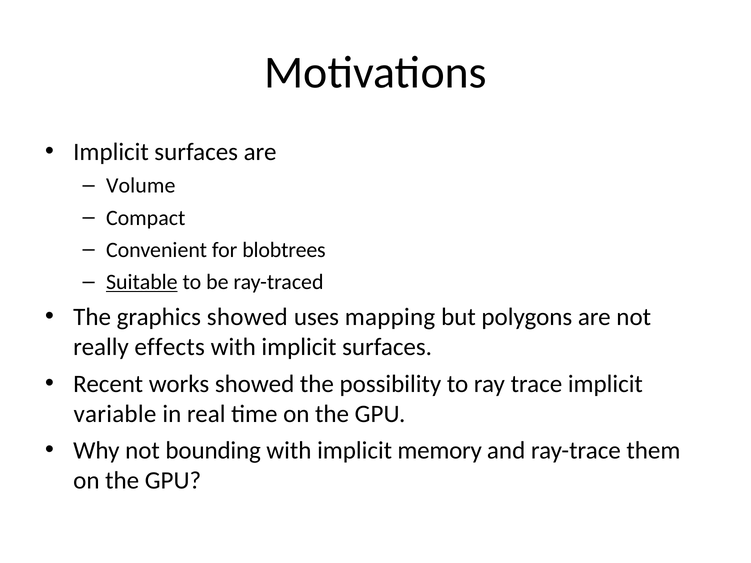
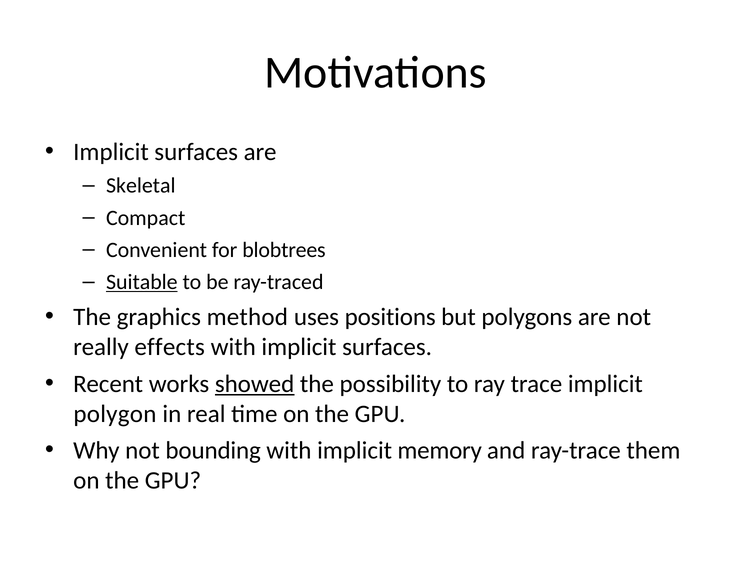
Volume: Volume -> Skeletal
graphics showed: showed -> method
mapping: mapping -> positions
showed at (255, 384) underline: none -> present
variable: variable -> polygon
